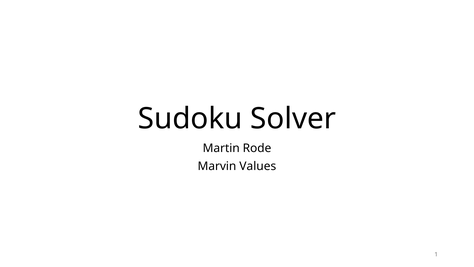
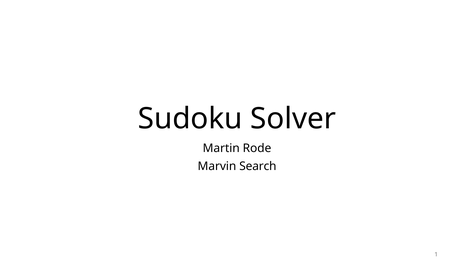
Values: Values -> Search
